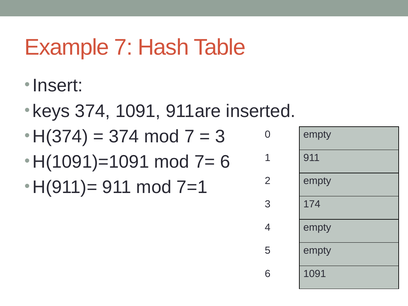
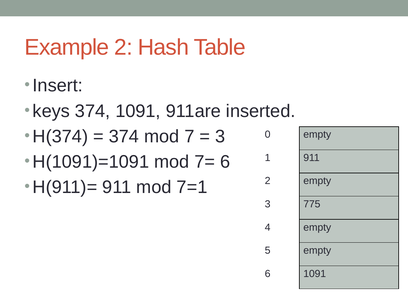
Example 7: 7 -> 2
174: 174 -> 775
